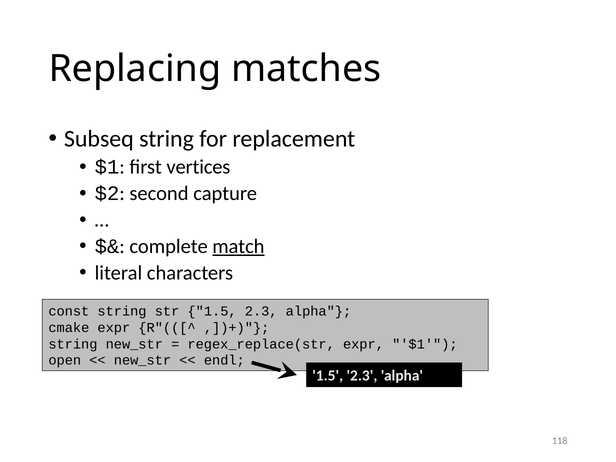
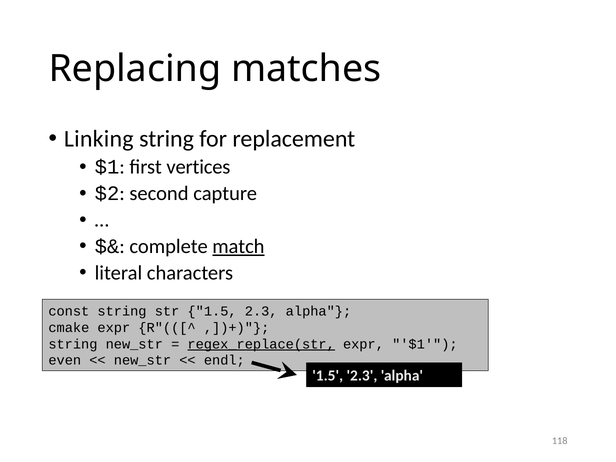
Subseq: Subseq -> Linking
regex_replace(str underline: none -> present
open: open -> even
